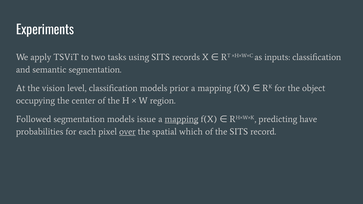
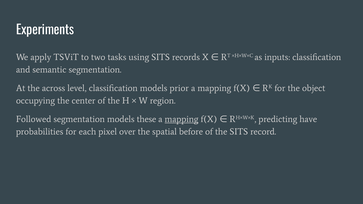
vision: vision -> across
issue: issue -> these
over underline: present -> none
which: which -> before
